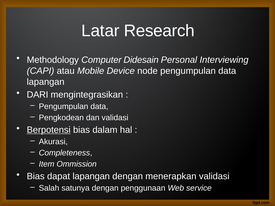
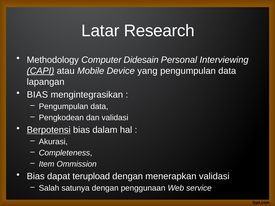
CAPI underline: none -> present
node: node -> yang
DARI at (38, 95): DARI -> BIAS
dapat lapangan: lapangan -> terupload
